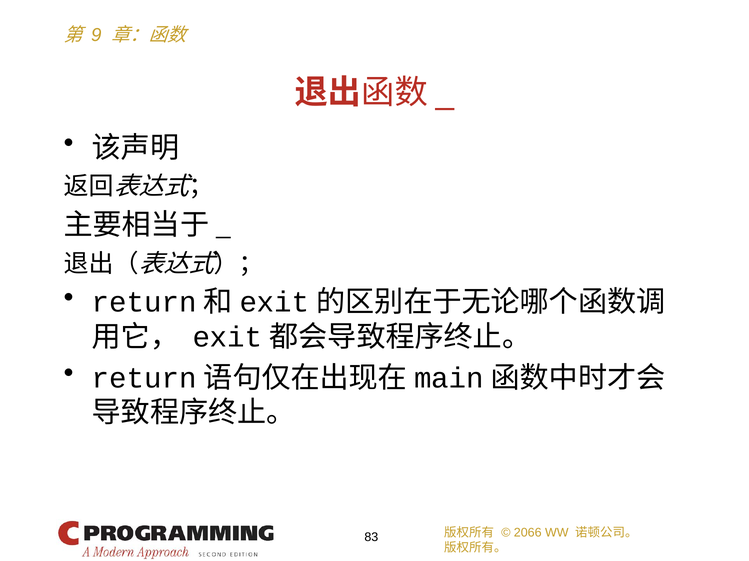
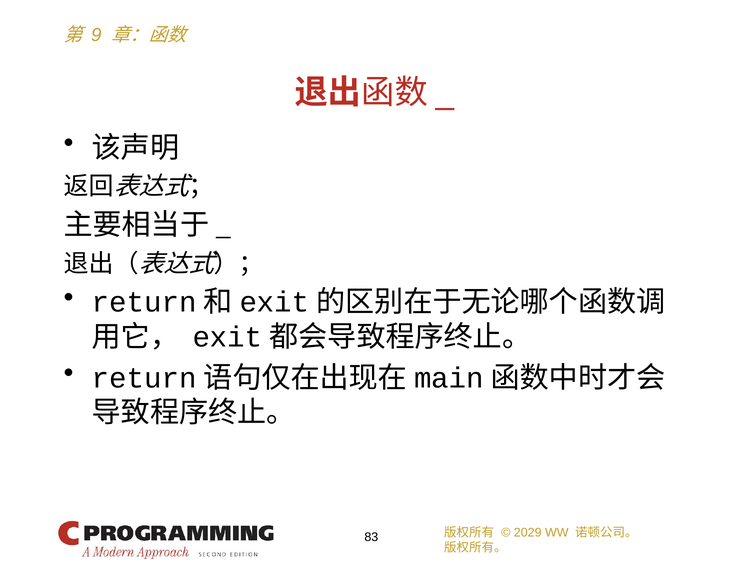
2066: 2066 -> 2029
